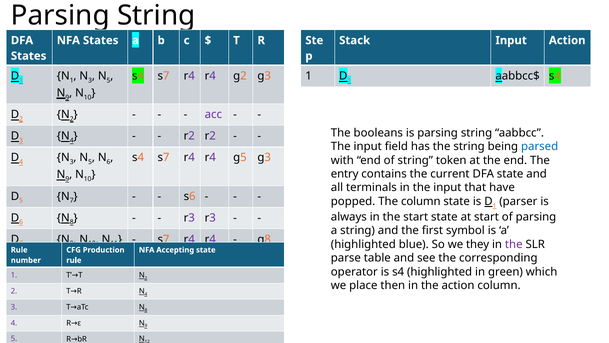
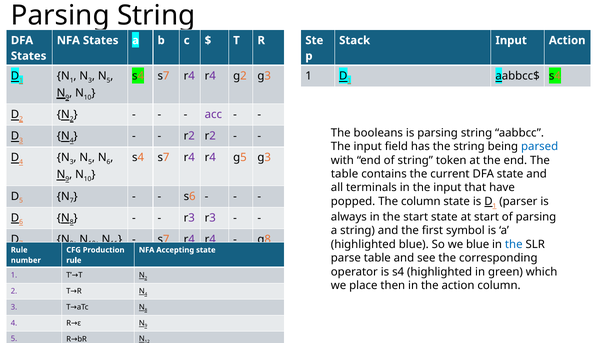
entry at (345, 174): entry -> table
we they: they -> blue
the at (514, 244) colour: purple -> blue
